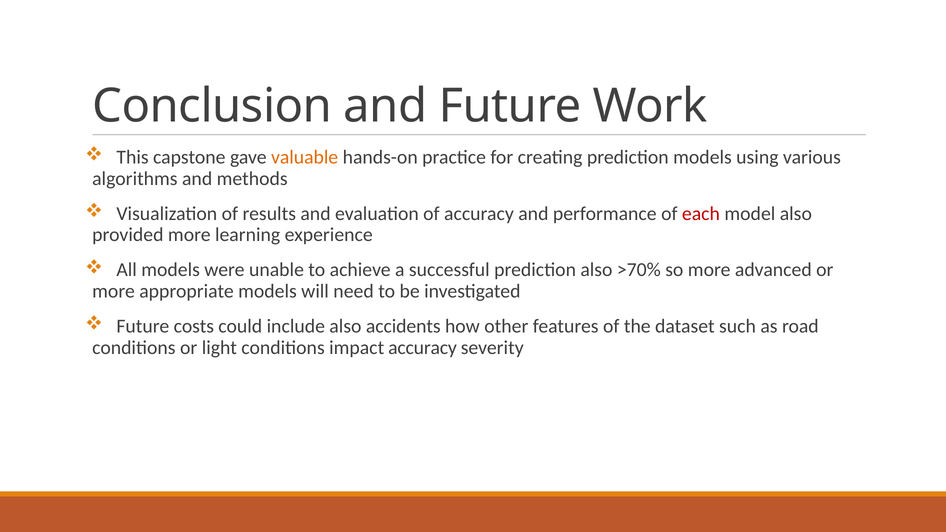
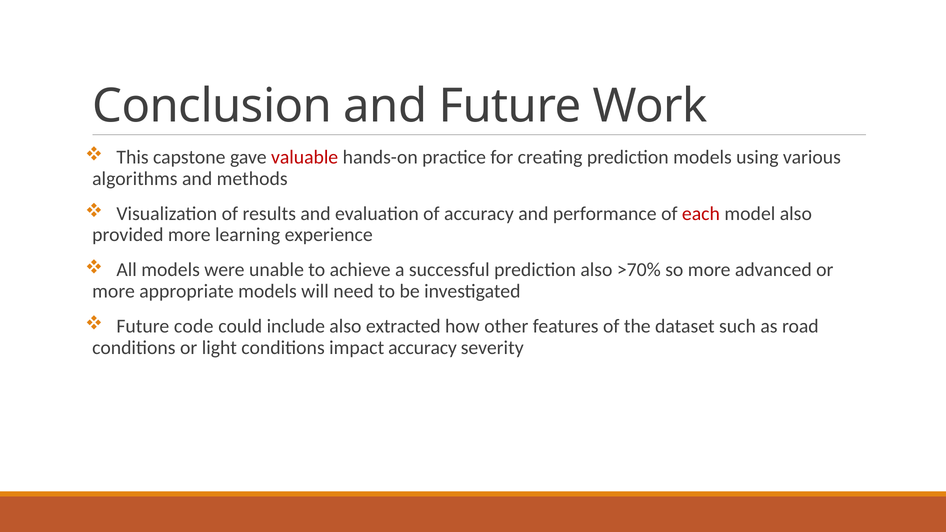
valuable colour: orange -> red
costs: costs -> code
accidents: accidents -> extracted
